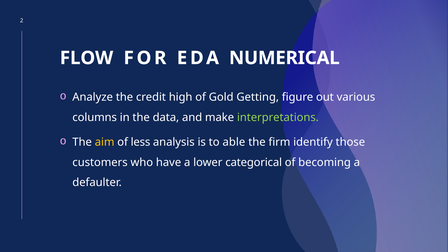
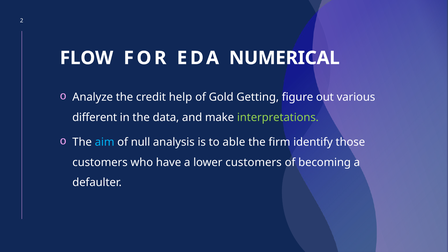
high: high -> help
columns: columns -> different
aim colour: yellow -> light blue
less: less -> null
lower categorical: categorical -> customers
